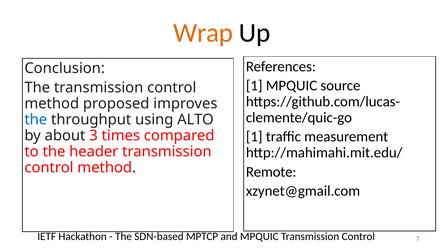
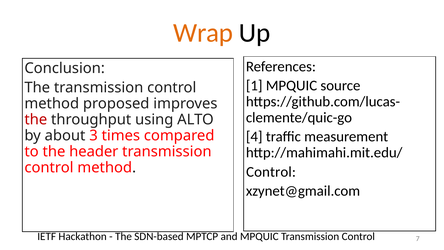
the at (36, 119) colour: blue -> red
1 at (254, 137): 1 -> 4
Remote at (271, 172): Remote -> Control
